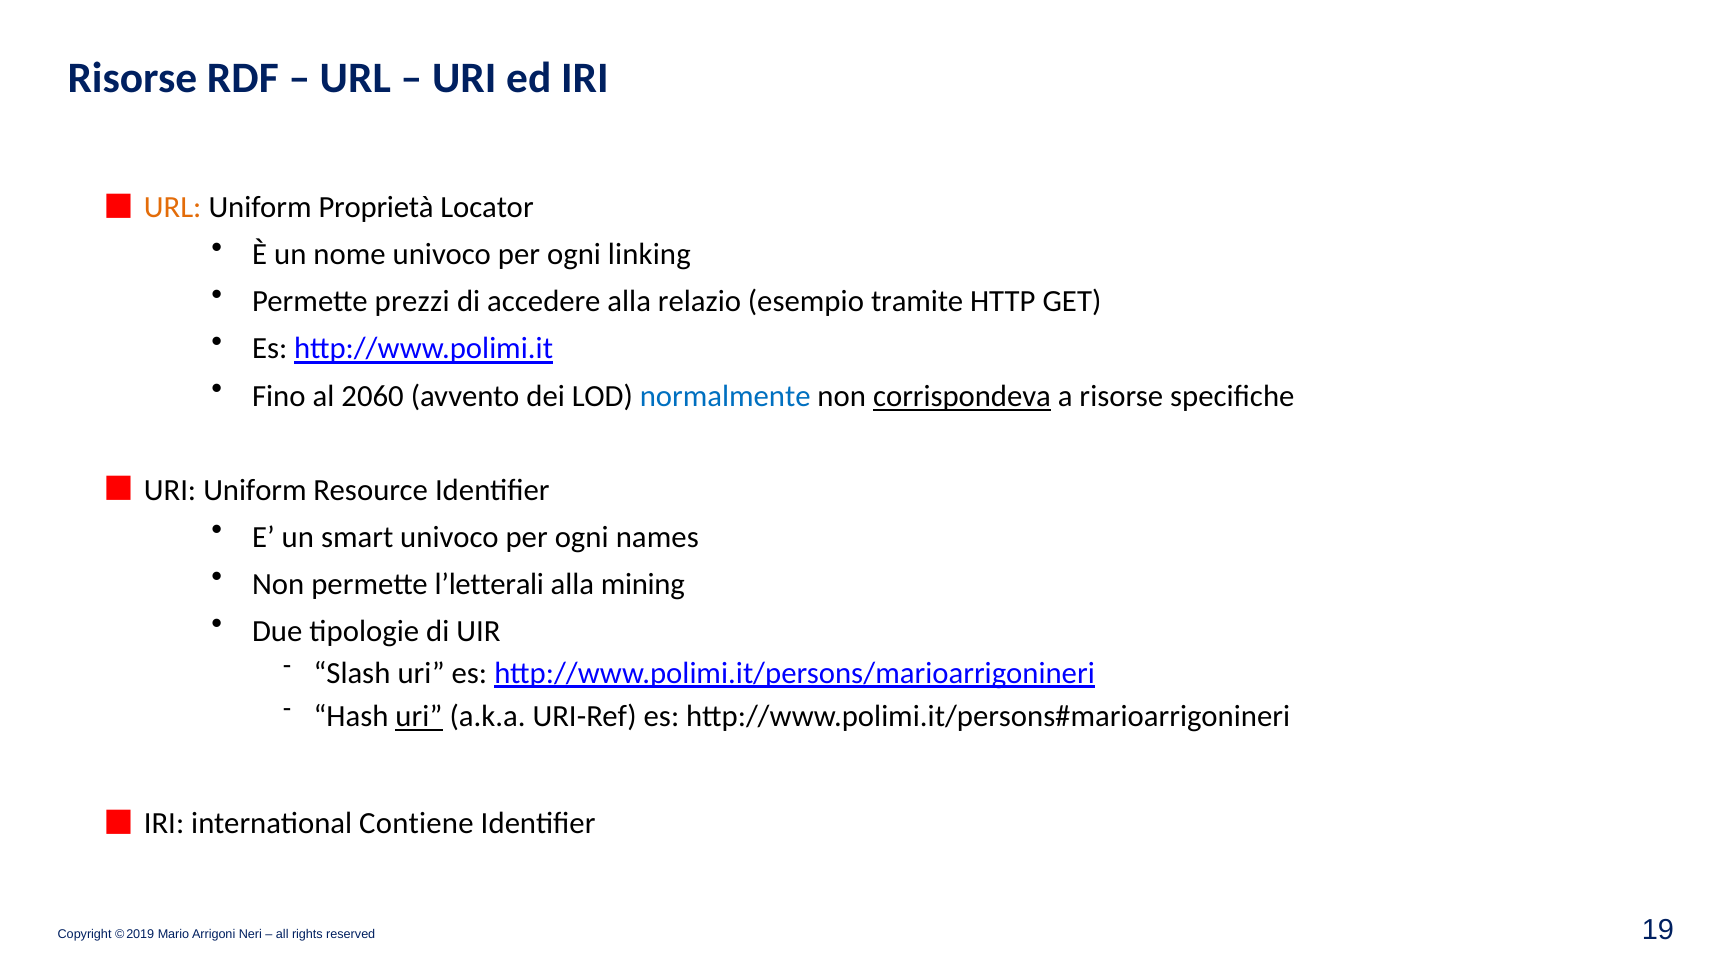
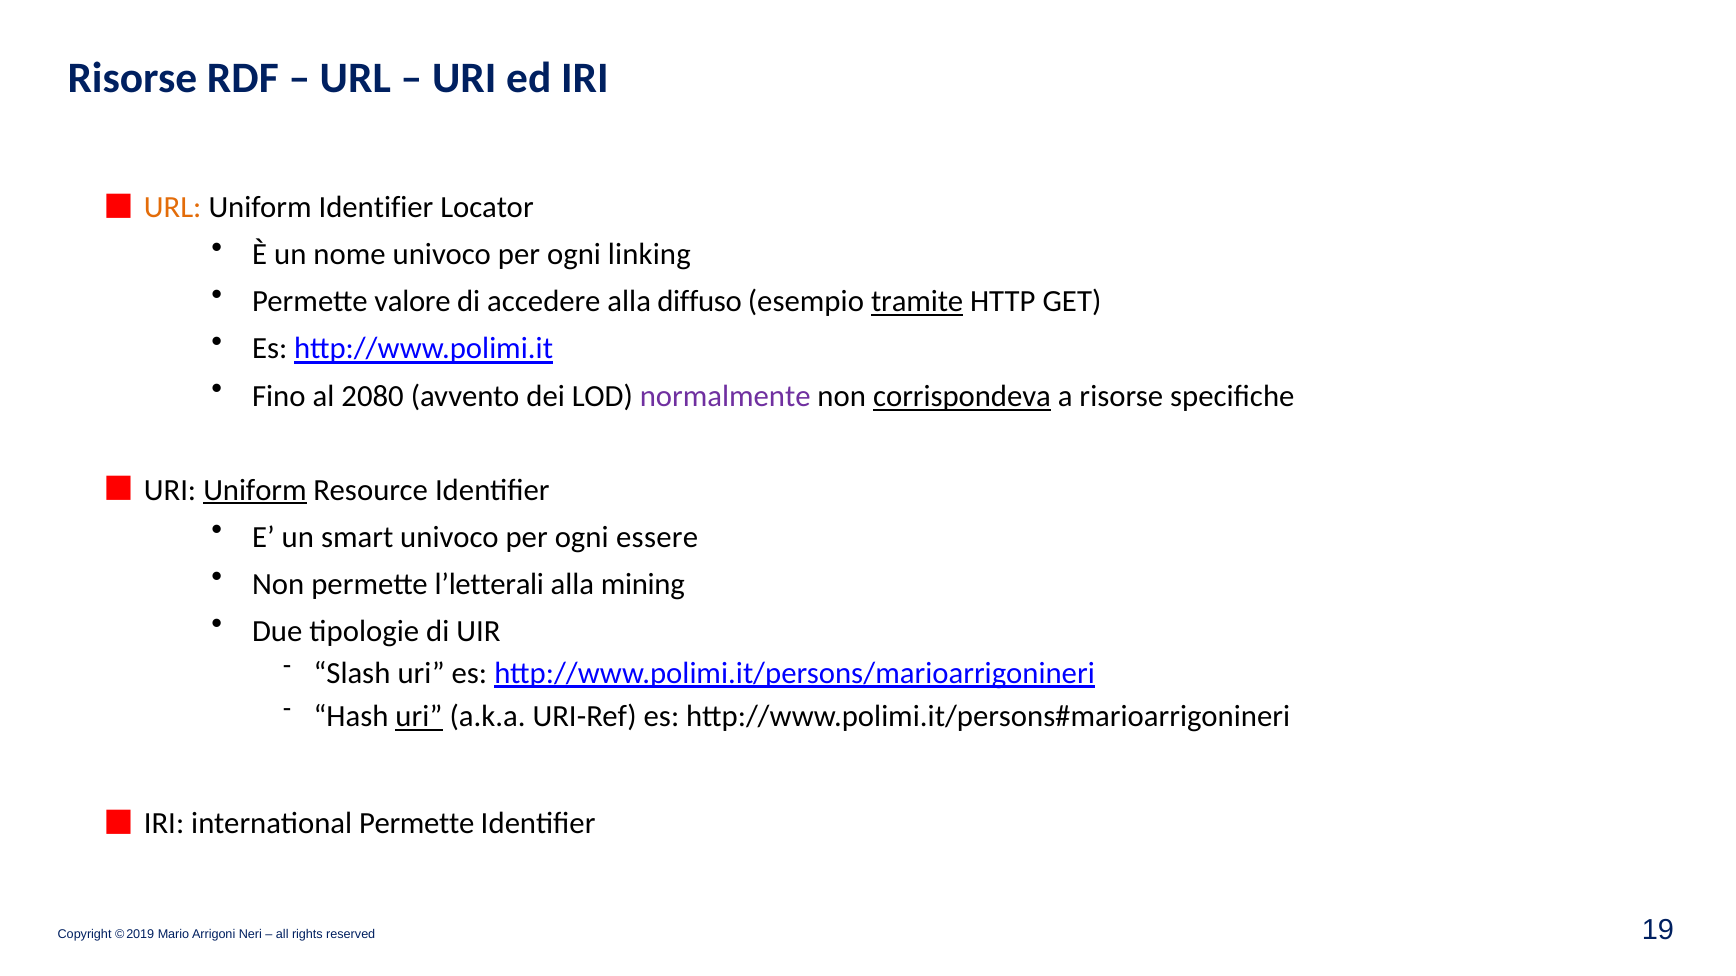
Uniform Proprietà: Proprietà -> Identifier
prezzi: prezzi -> valore
relazio: relazio -> diffuso
tramite underline: none -> present
2060: 2060 -> 2080
normalmente colour: blue -> purple
Uniform at (255, 490) underline: none -> present
names: names -> essere
international Contiene: Contiene -> Permette
